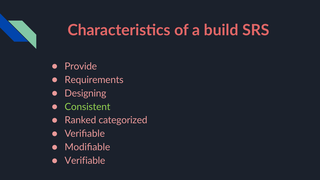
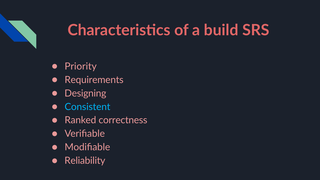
Provide: Provide -> Priority
Consistent colour: light green -> light blue
categorized: categorized -> correctness
Verifiable at (85, 161): Verifiable -> Reliability
